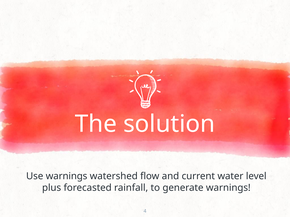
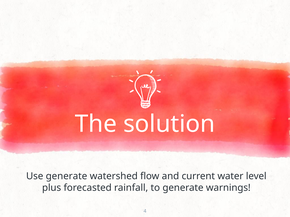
Use warnings: warnings -> generate
